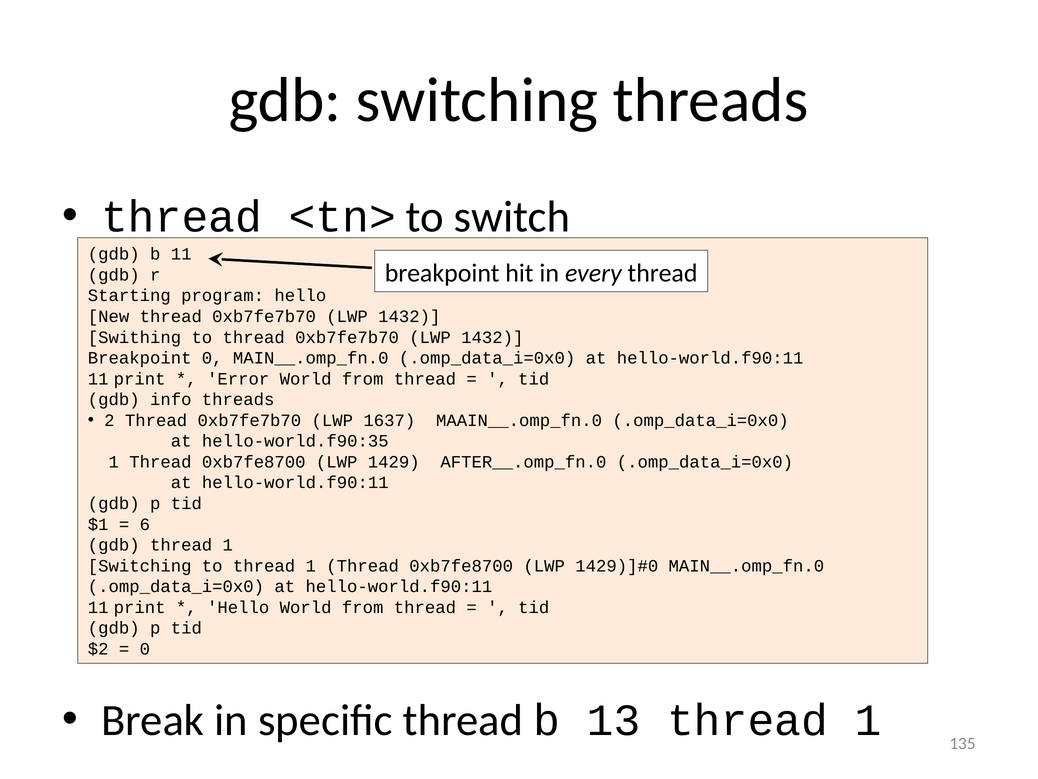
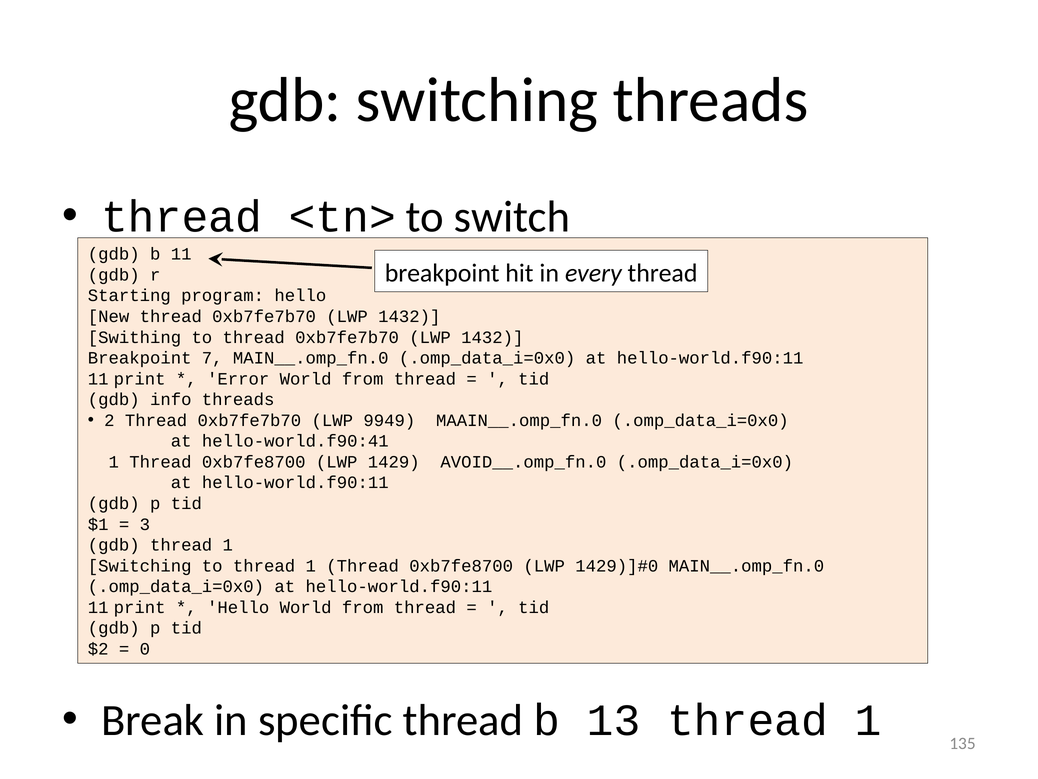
Breakpoint 0: 0 -> 7
1637: 1637 -> 9949
hello-world.f90:35: hello-world.f90:35 -> hello-world.f90:41
AFTER__.omp_fn.0: AFTER__.omp_fn.0 -> AVOID__.omp_fn.0
6: 6 -> 3
